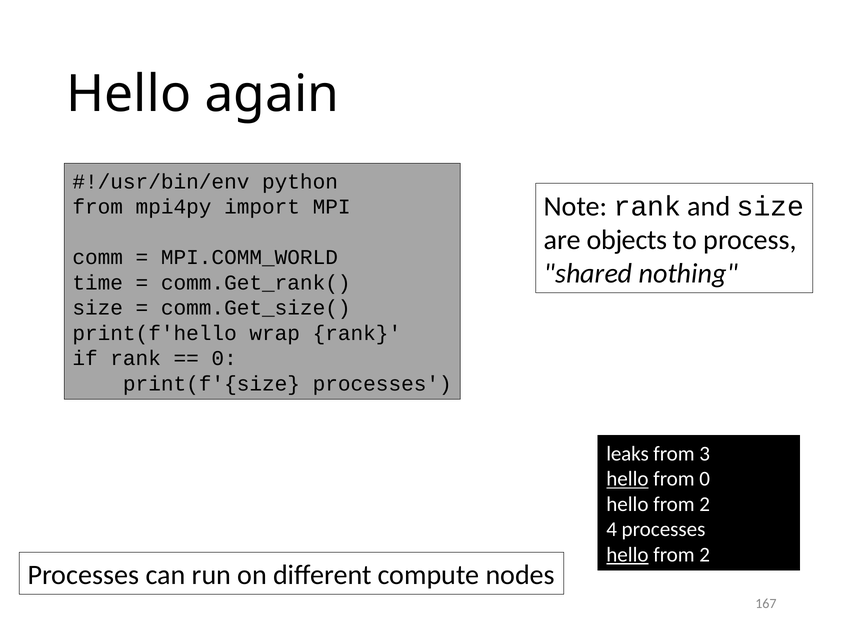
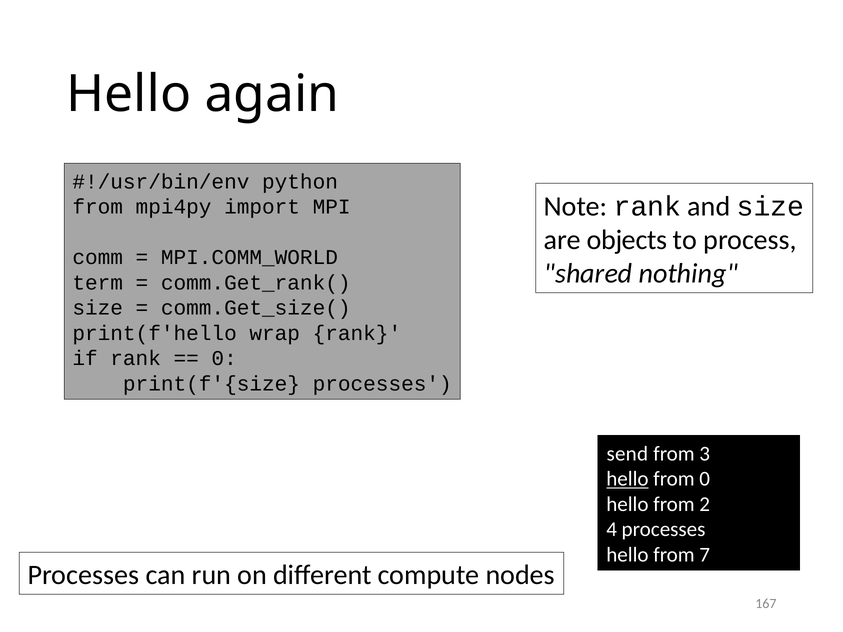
time: time -> term
leaks: leaks -> send
hello at (627, 555) underline: present -> none
2 at (705, 555): 2 -> 7
